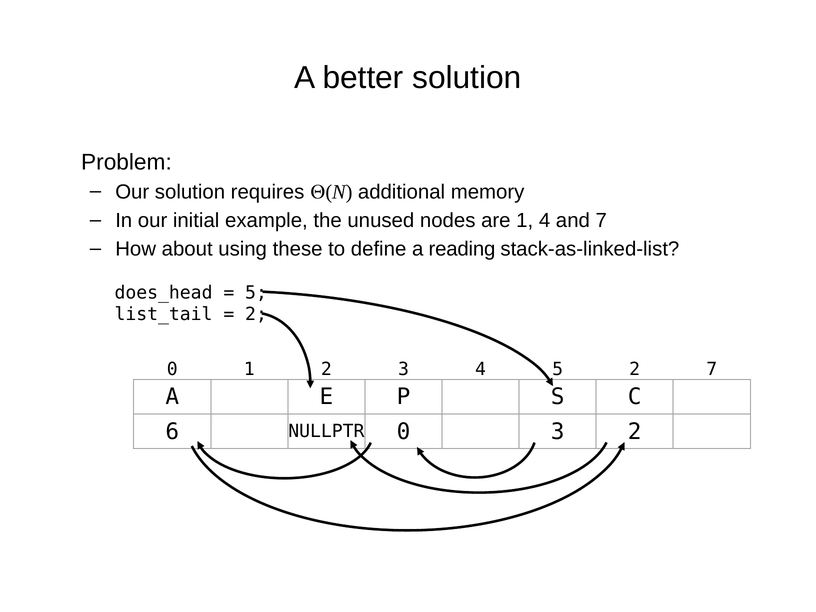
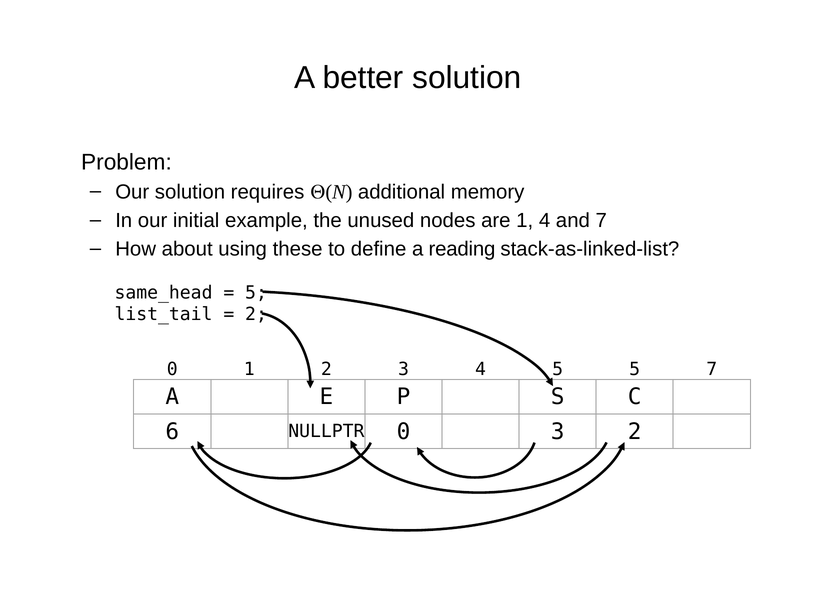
does_head: does_head -> same_head
5 2: 2 -> 5
